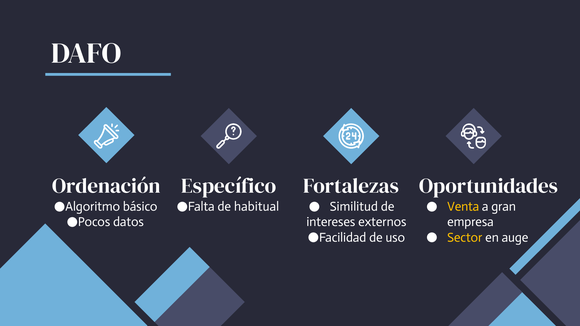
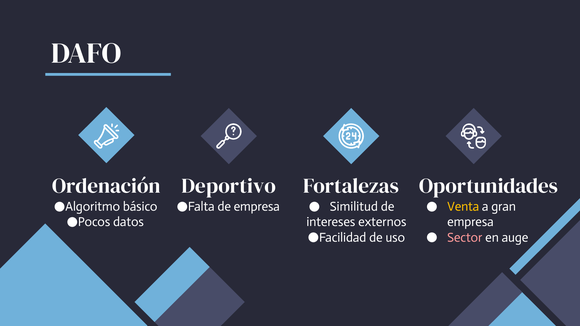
Específico: Específico -> Deportivo
de habitual: habitual -> empresa
Sector colour: yellow -> pink
